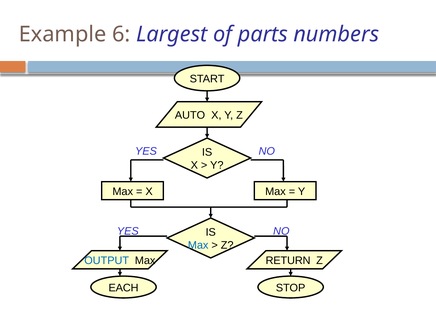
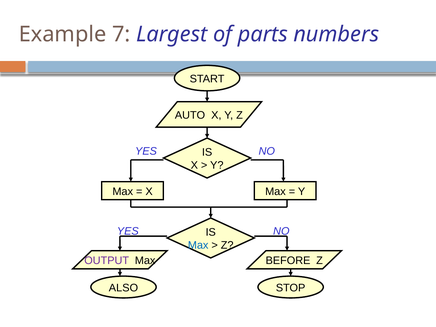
6: 6 -> 7
OUTPUT colour: blue -> purple
RETURN: RETURN -> BEFORE
EACH: EACH -> ALSO
